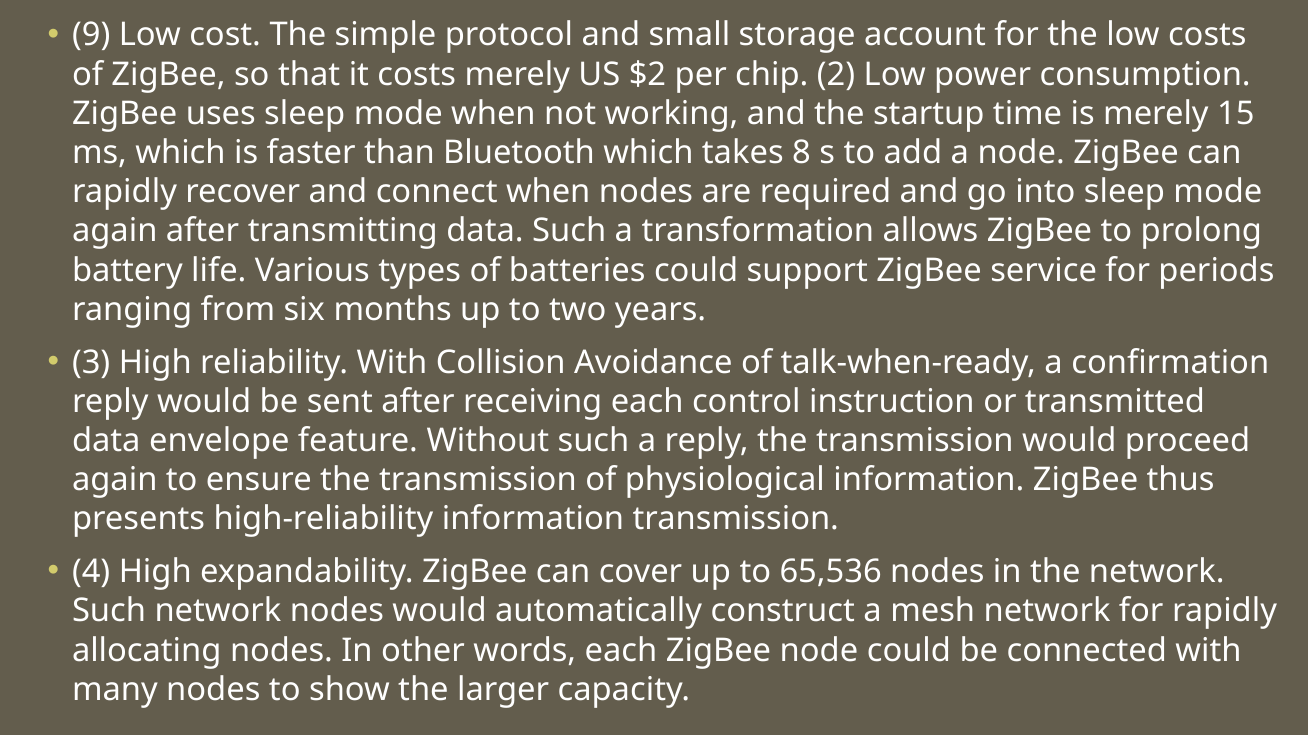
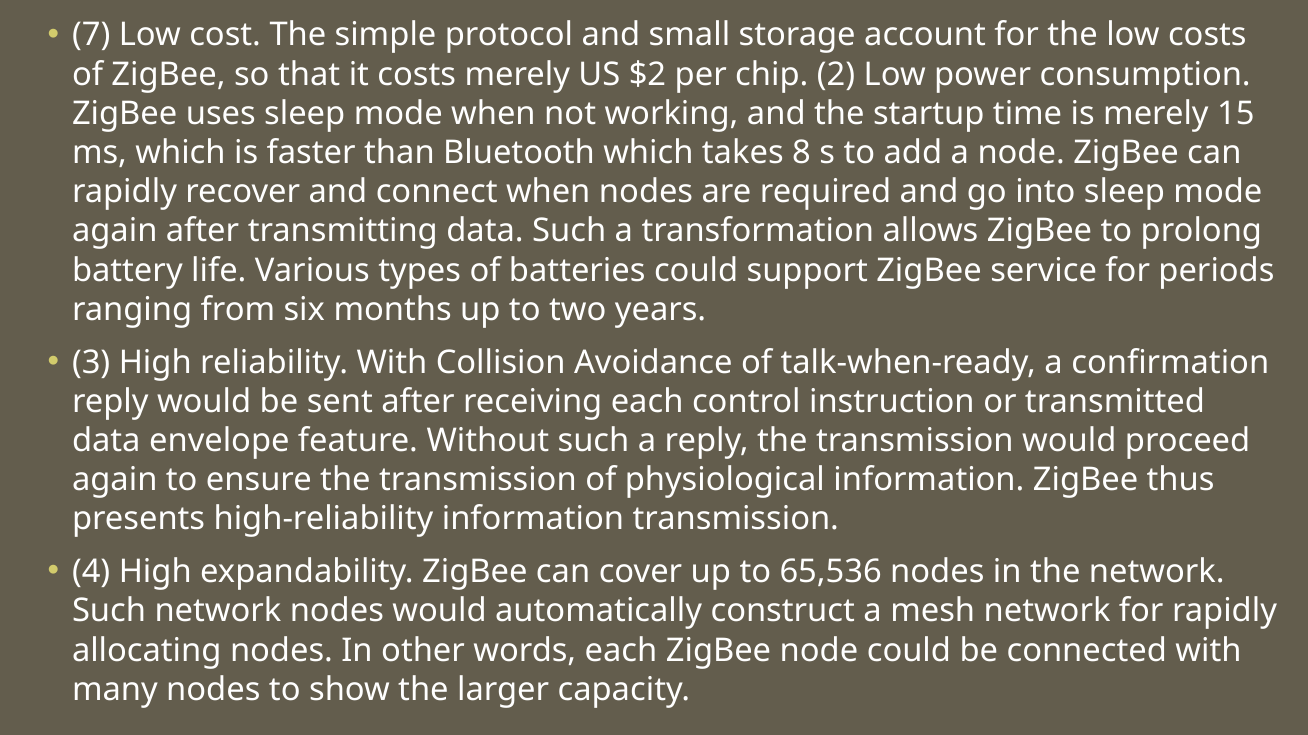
9: 9 -> 7
